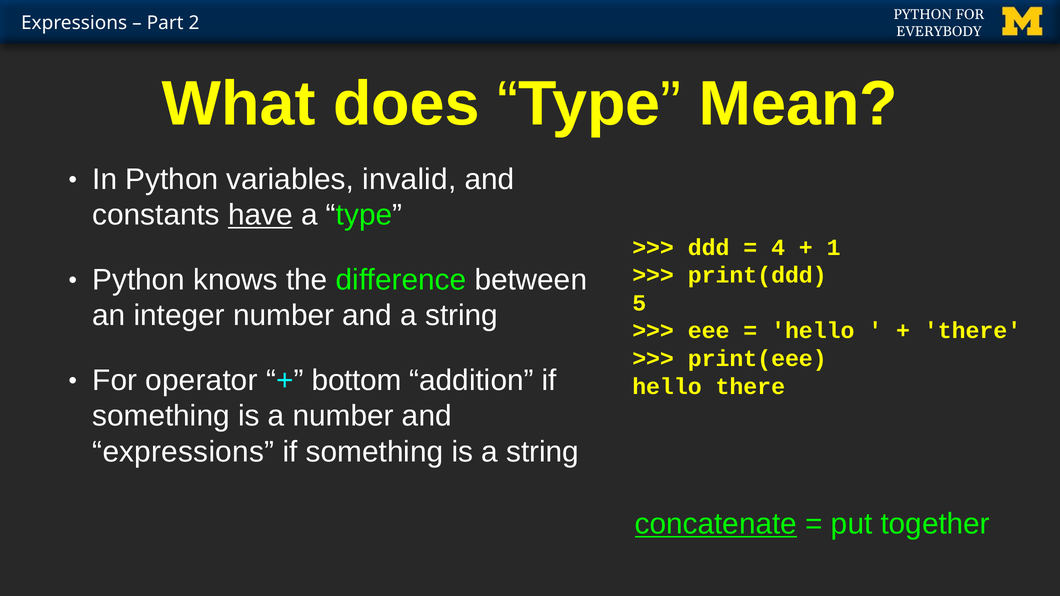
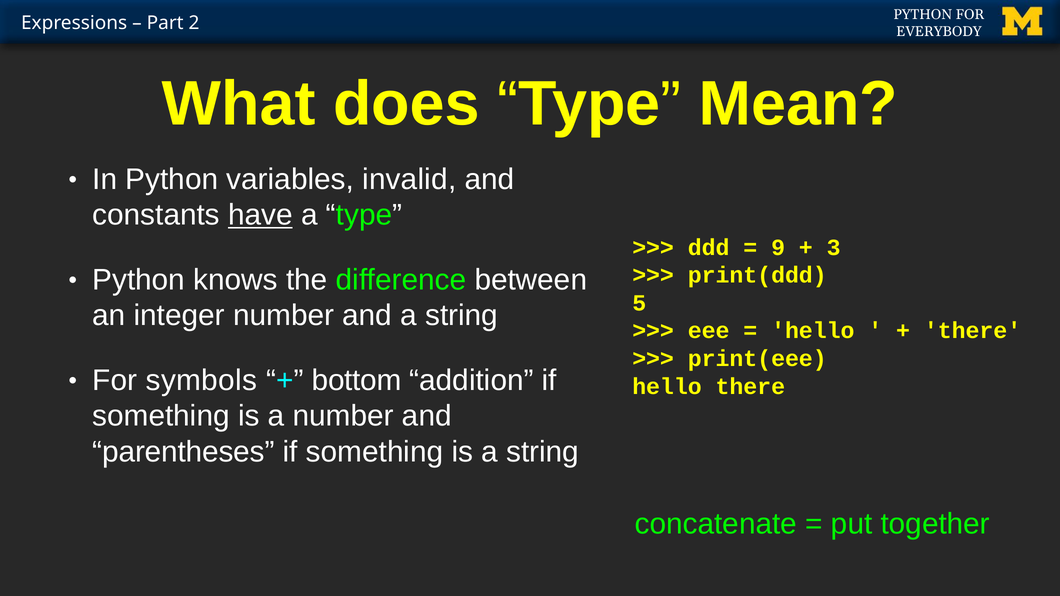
4: 4 -> 9
1: 1 -> 3
operator: operator -> symbols
expressions at (183, 452): expressions -> parentheses
concatenate underline: present -> none
